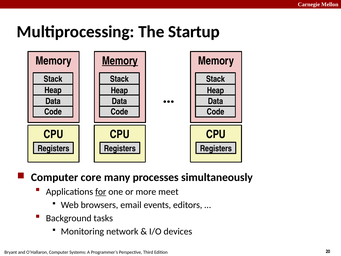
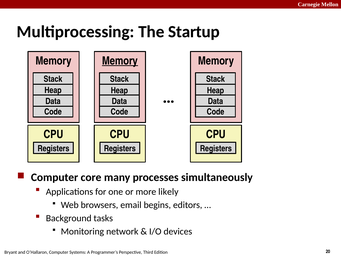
for underline: present -> none
meet: meet -> likely
events: events -> begins
